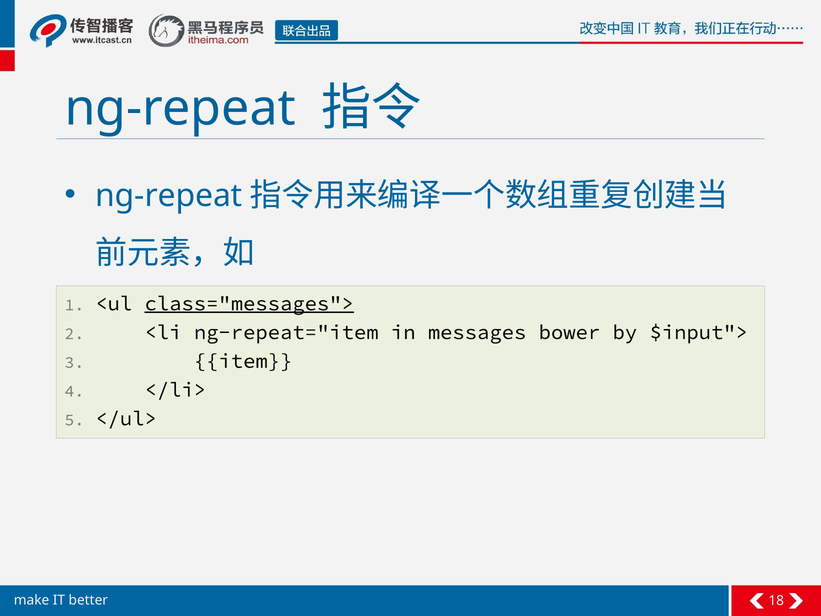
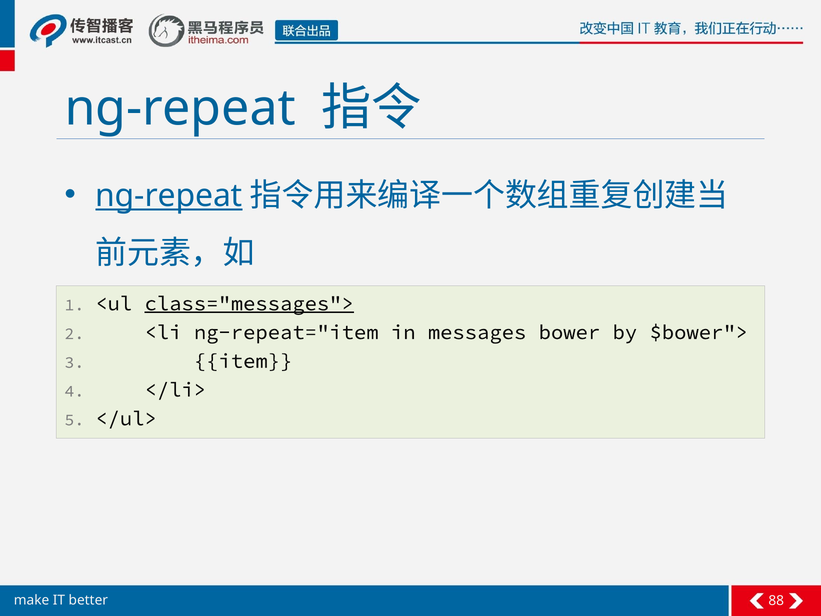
ng-repeat at (169, 195) underline: none -> present
$input">: $input"> -> $bower">
18: 18 -> 88
